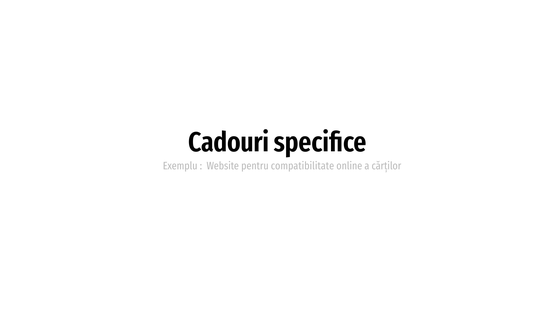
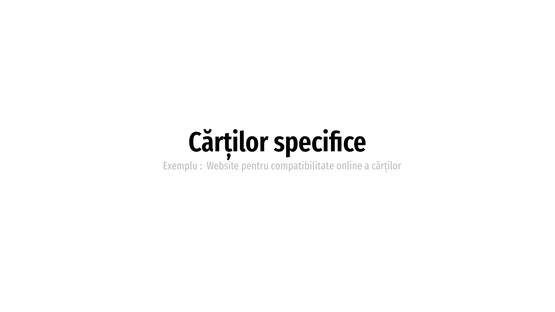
Cadouri at (229, 143): Cadouri -> Cărților
